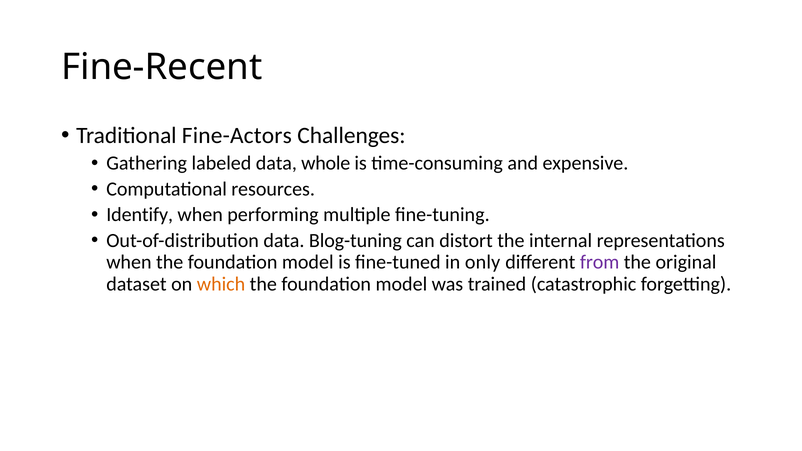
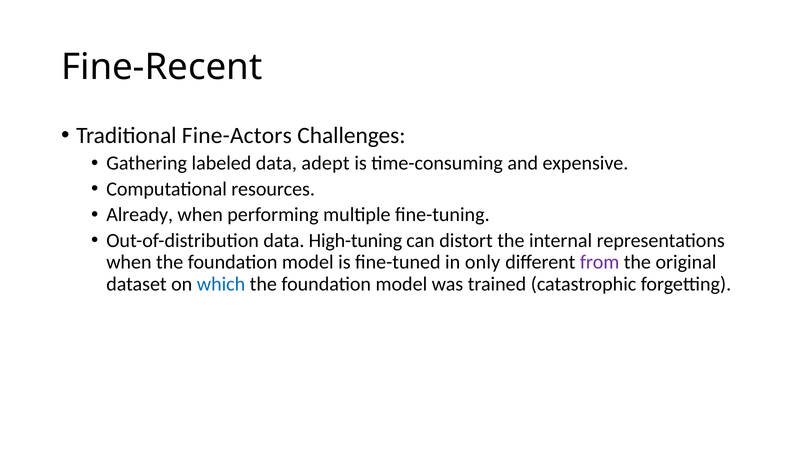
whole: whole -> adept
Identify: Identify -> Already
Blog-tuning: Blog-tuning -> High-tuning
which colour: orange -> blue
